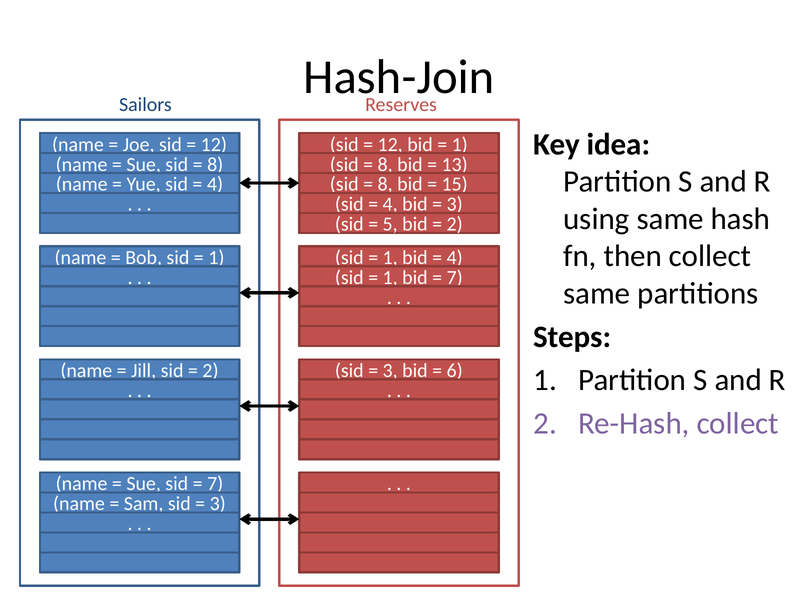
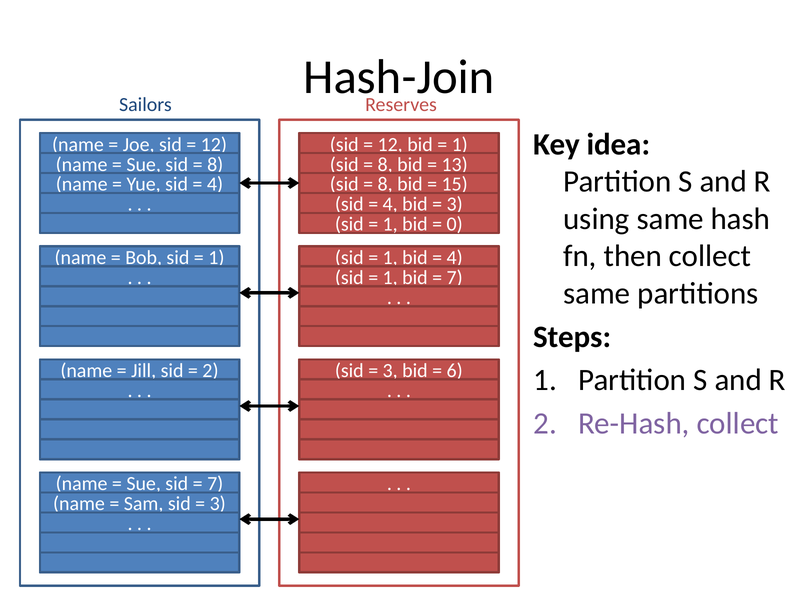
5 at (390, 224): 5 -> 1
2 at (455, 224): 2 -> 0
